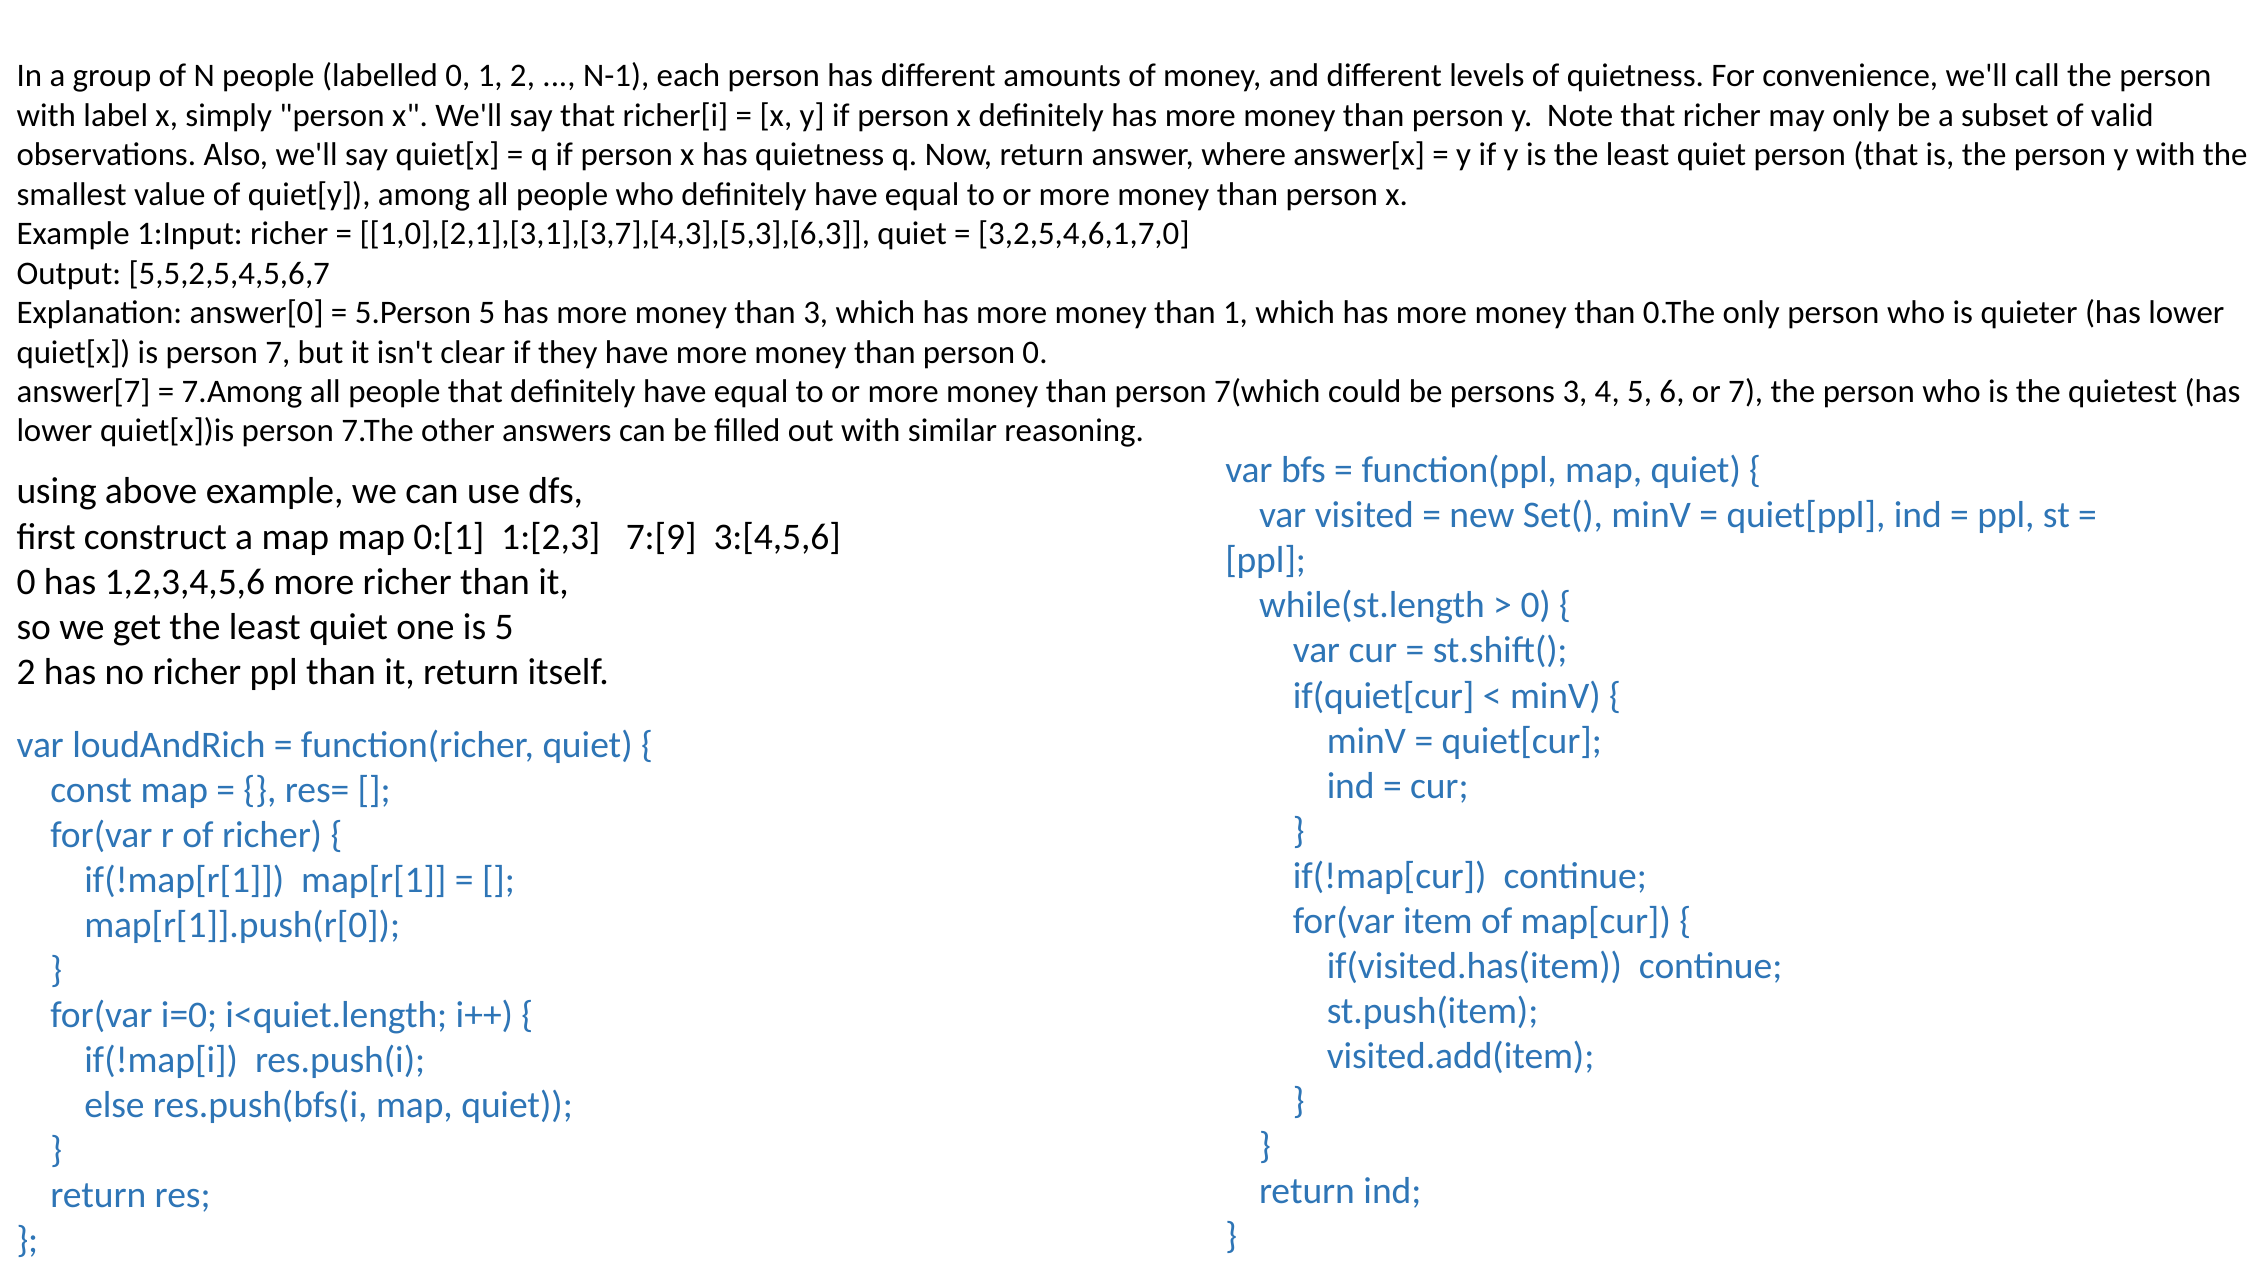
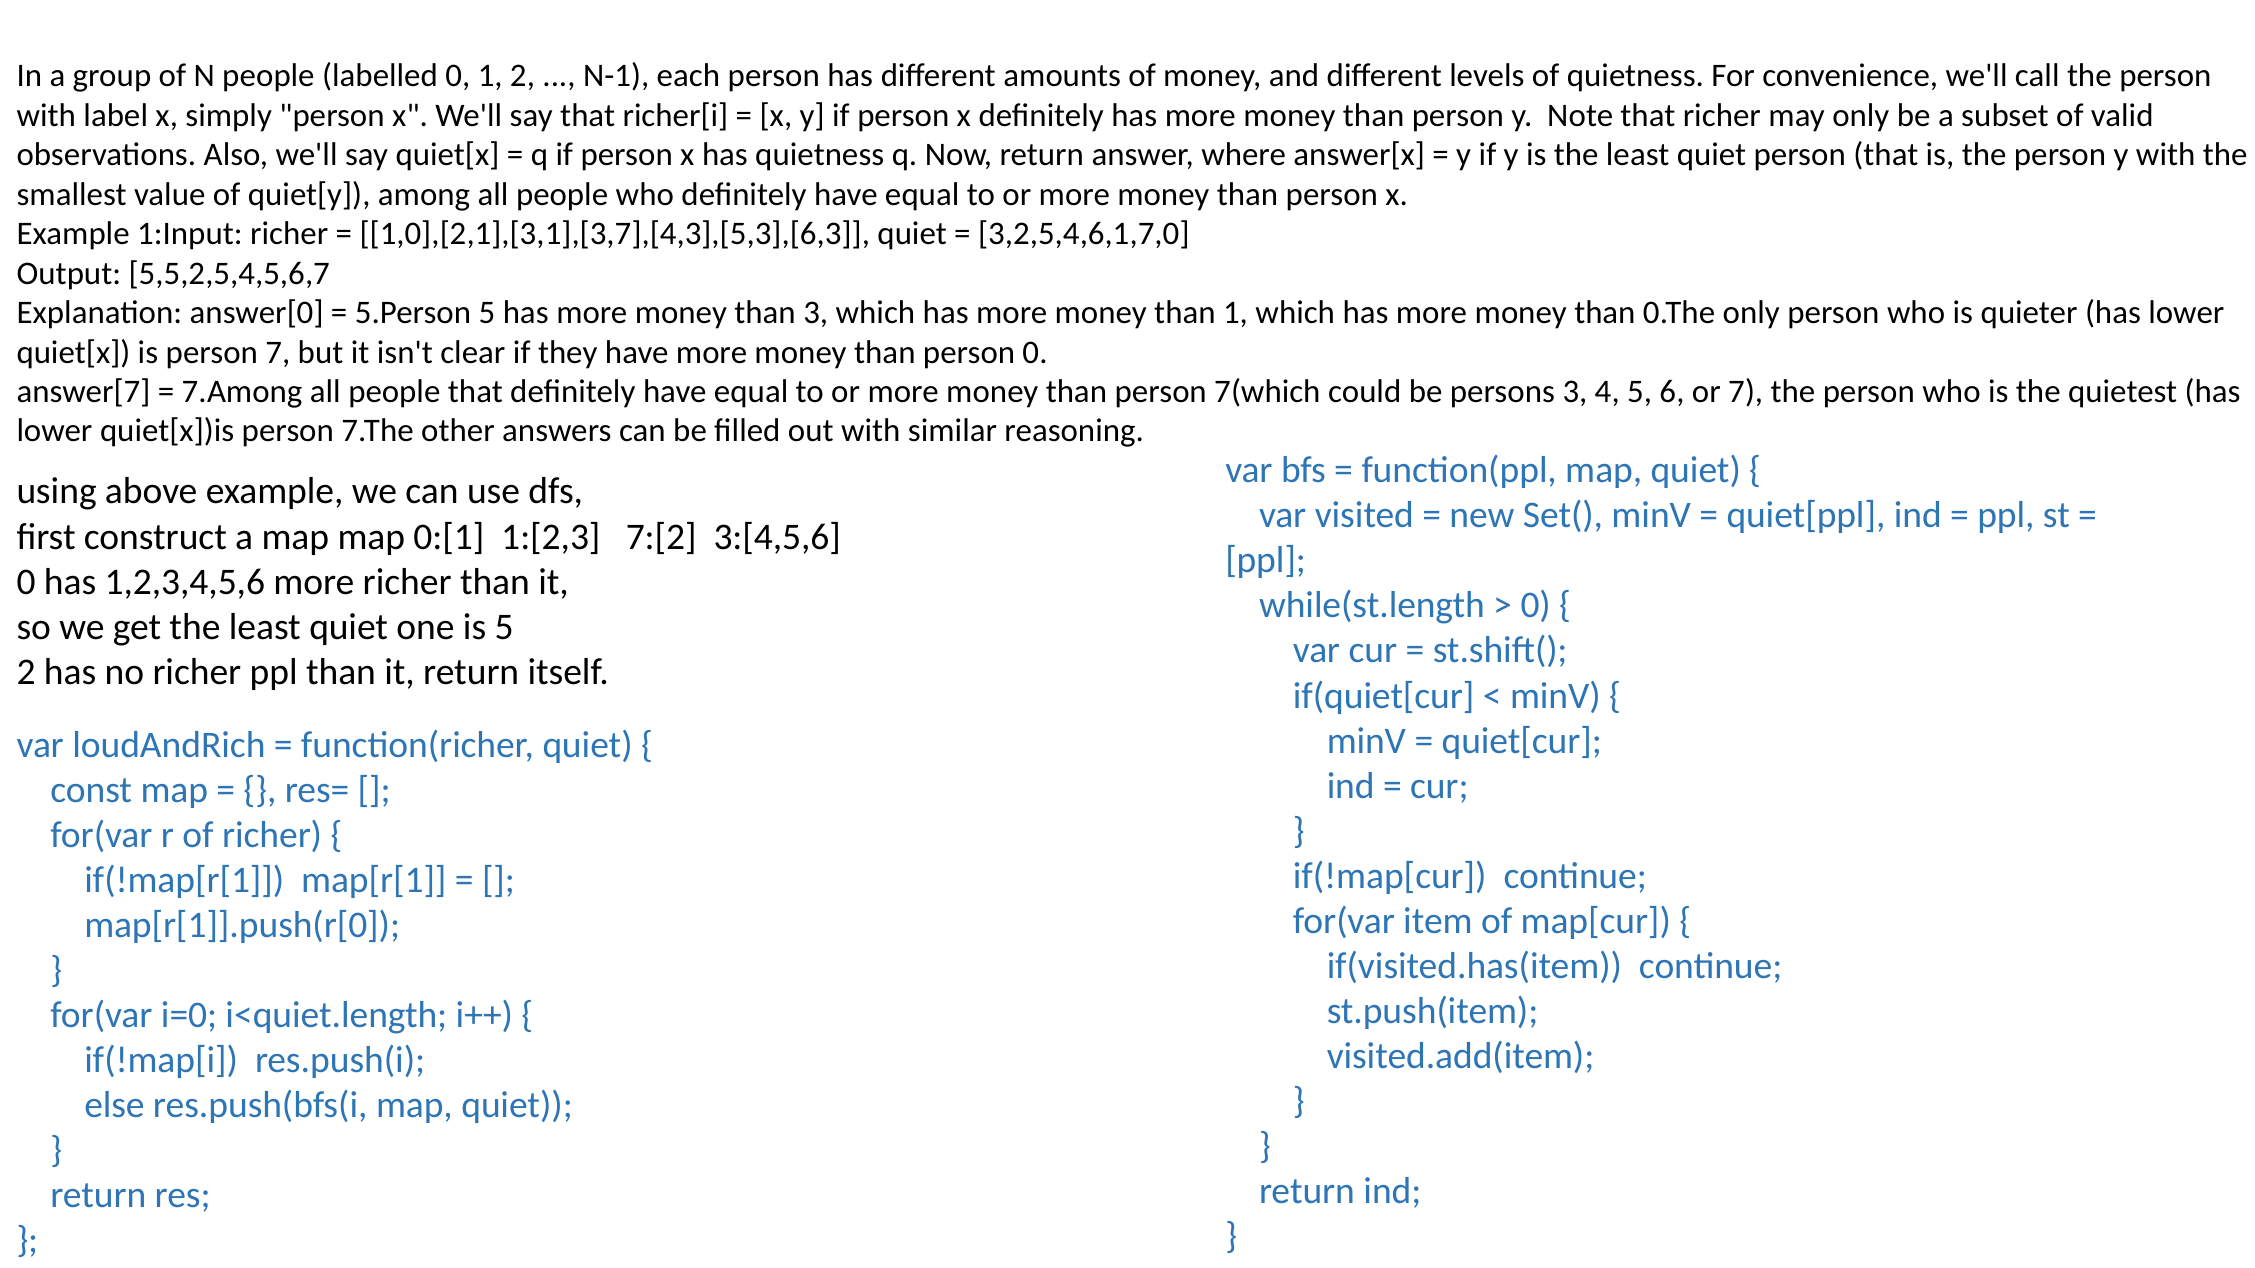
7:[9: 7:[9 -> 7:[2
